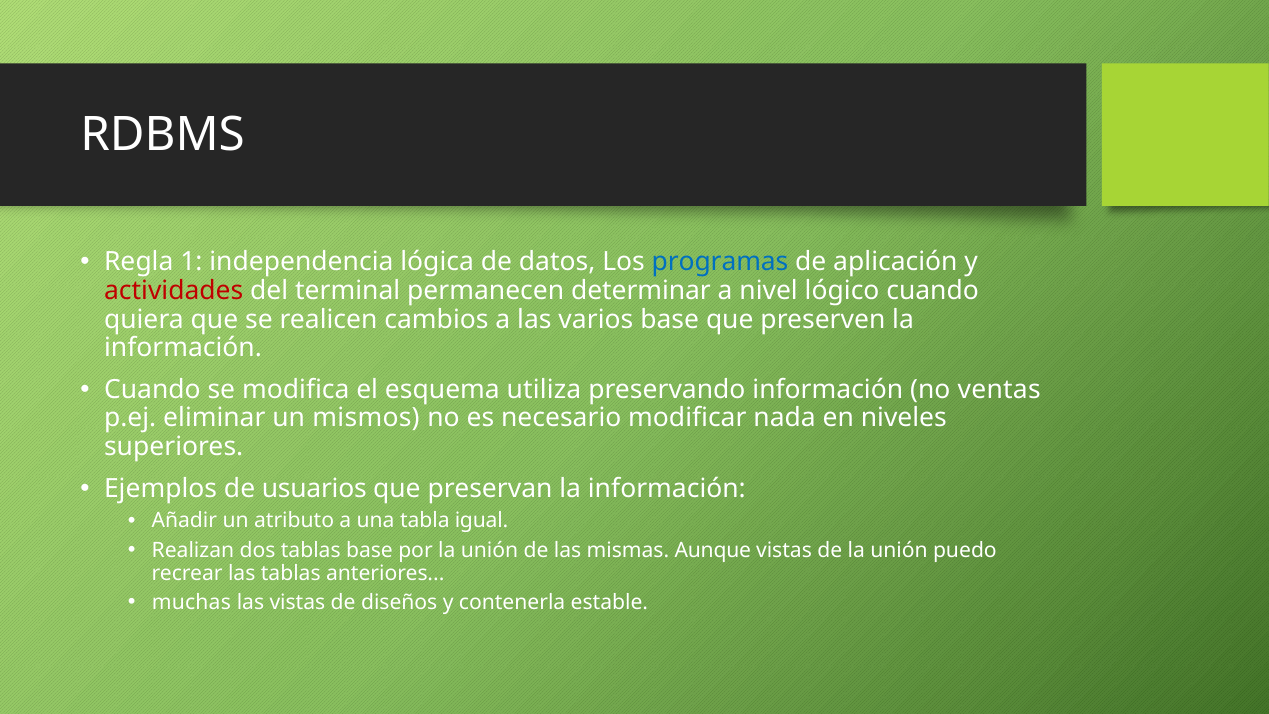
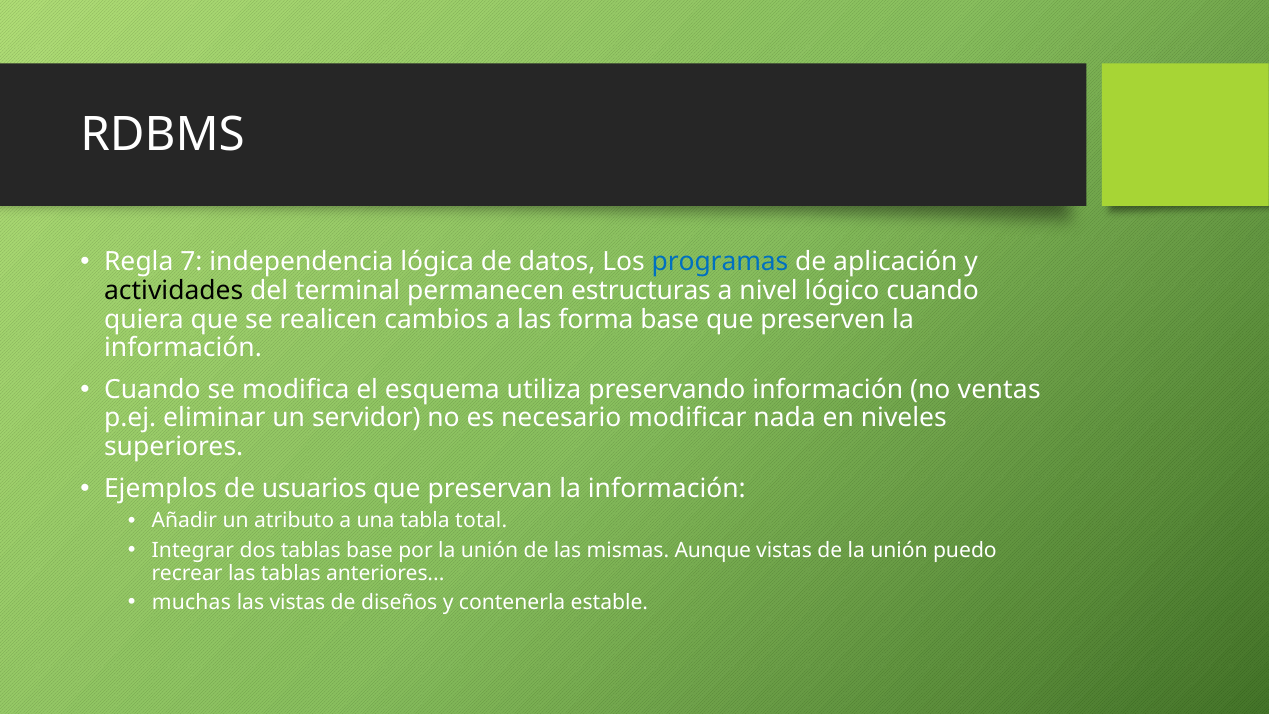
1: 1 -> 7
actividades colour: red -> black
determinar: determinar -> estructuras
varios: varios -> forma
mismos: mismos -> servidor
igual: igual -> total
Realizan: Realizan -> Integrar
